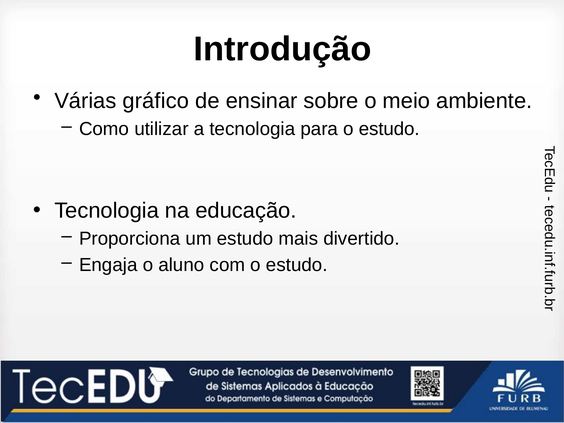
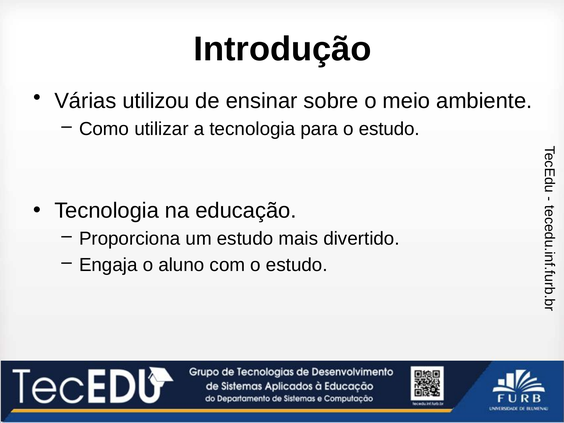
gráfico: gráfico -> utilizou
